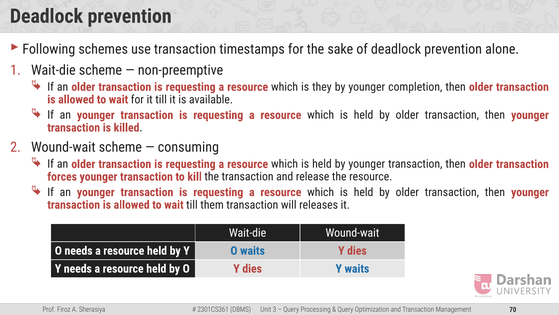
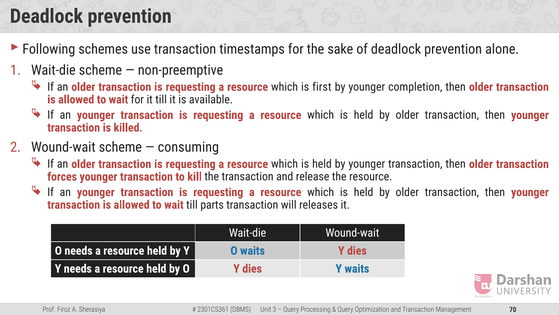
they: they -> first
them: them -> parts
